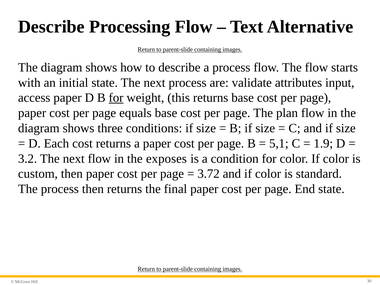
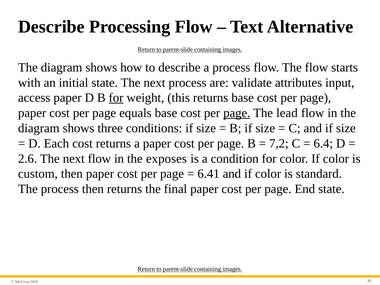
page at (237, 113) underline: none -> present
plan: plan -> lead
5,1: 5,1 -> 7,2
1.9: 1.9 -> 6.4
3.2: 3.2 -> 2.6
3.72: 3.72 -> 6.41
